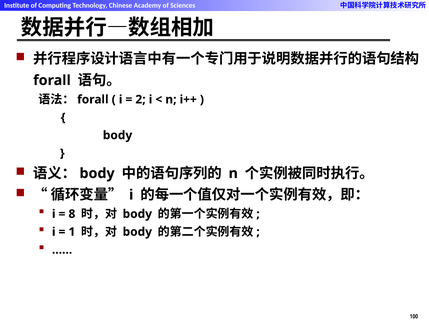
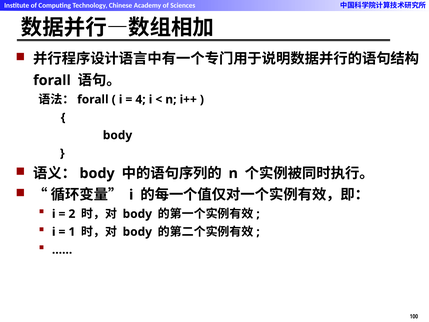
2: 2 -> 4
8: 8 -> 2
